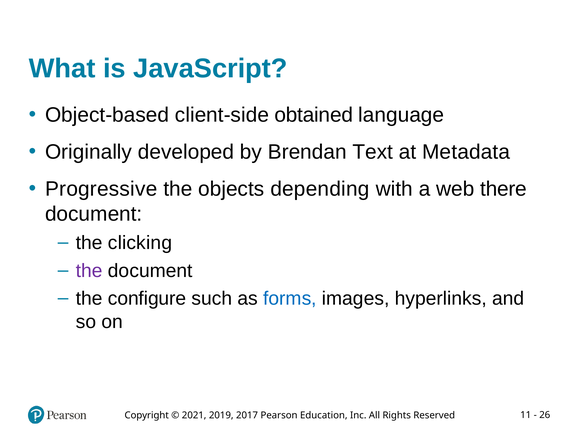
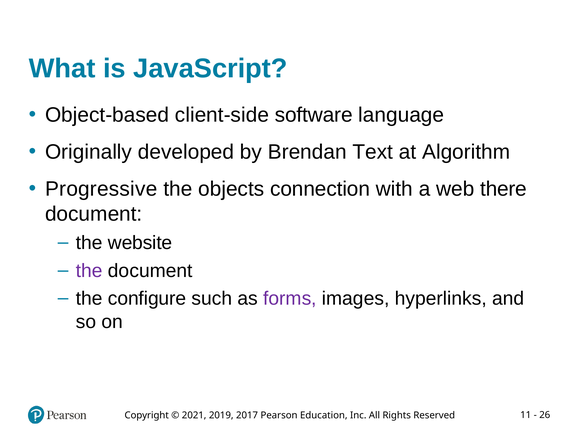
obtained: obtained -> software
Metadata: Metadata -> Algorithm
depending: depending -> connection
clicking: clicking -> website
forms colour: blue -> purple
